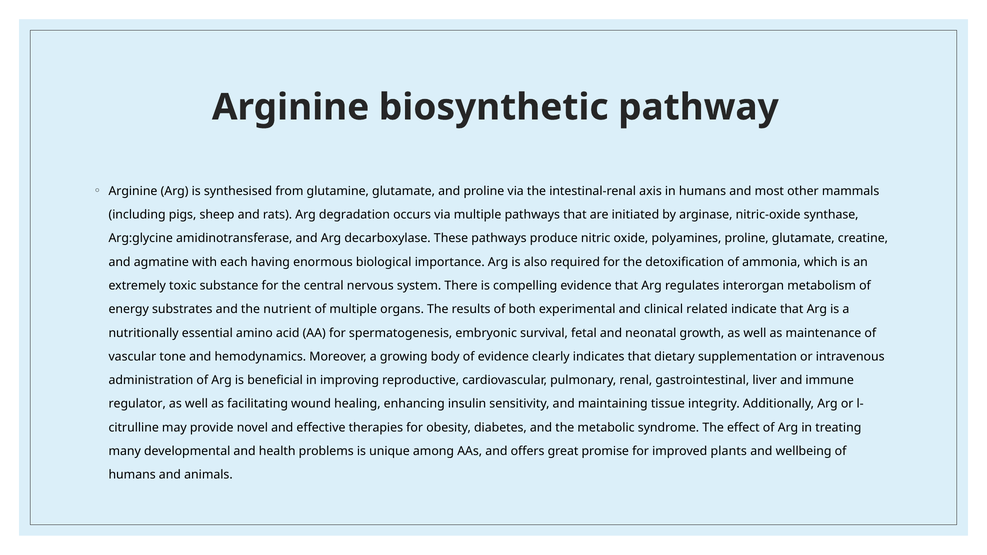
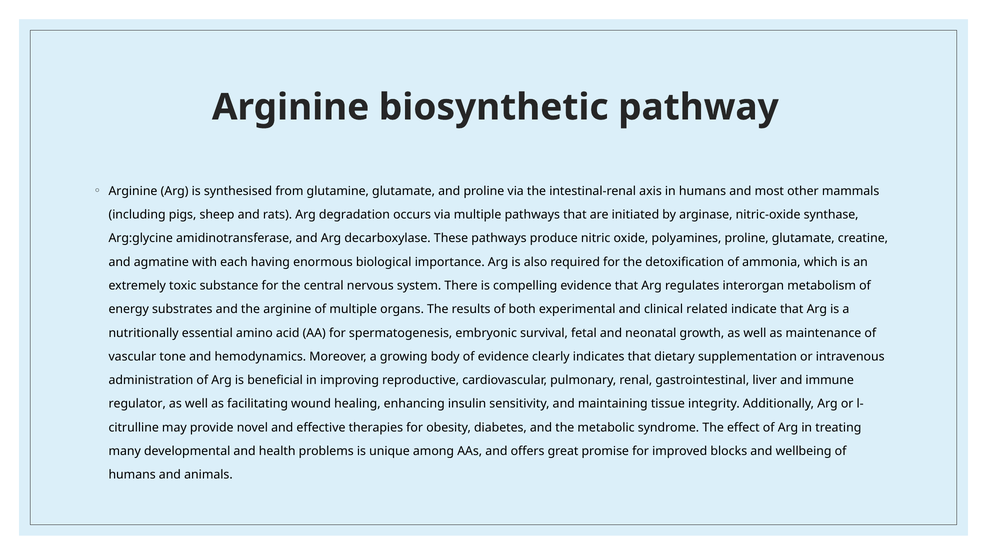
the nutrient: nutrient -> arginine
plants: plants -> blocks
